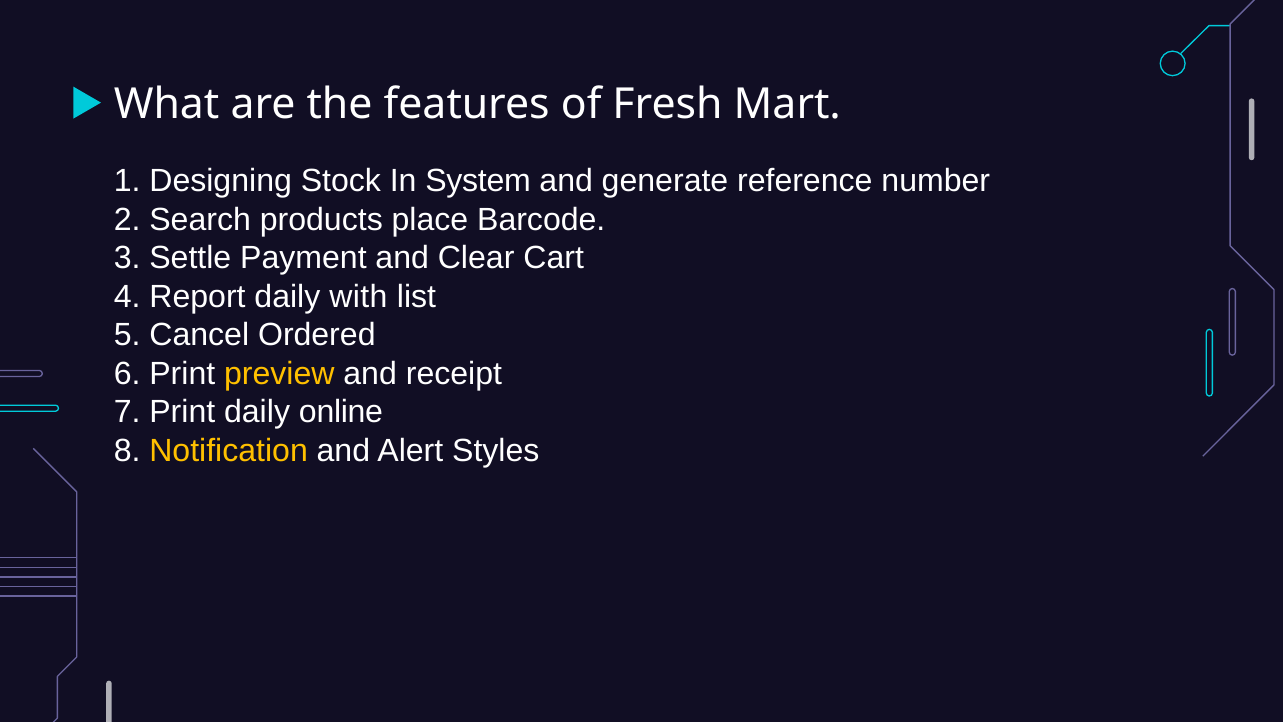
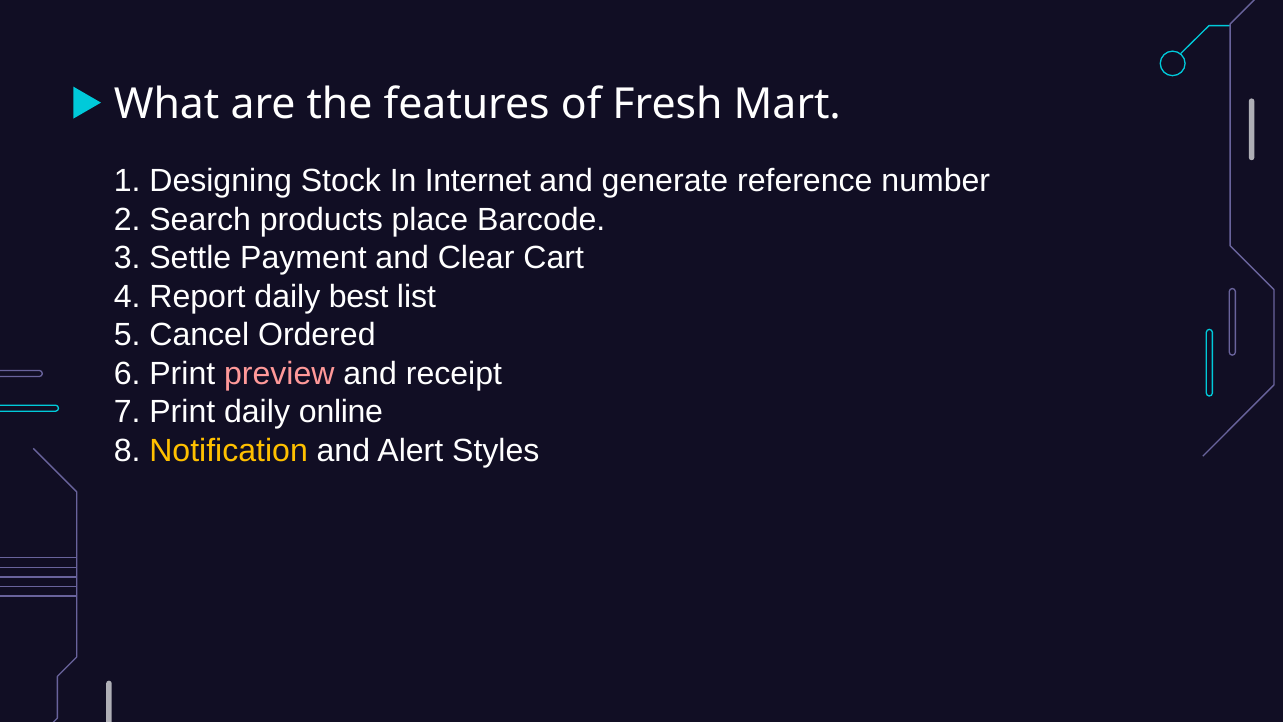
System: System -> Internet
with: with -> best
preview colour: yellow -> pink
